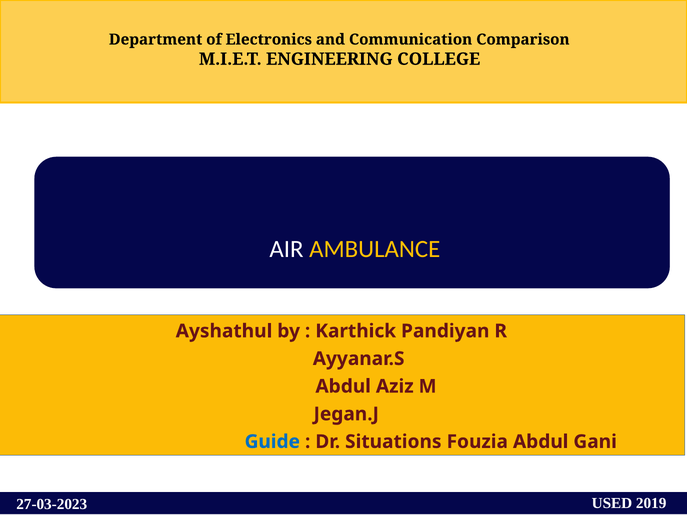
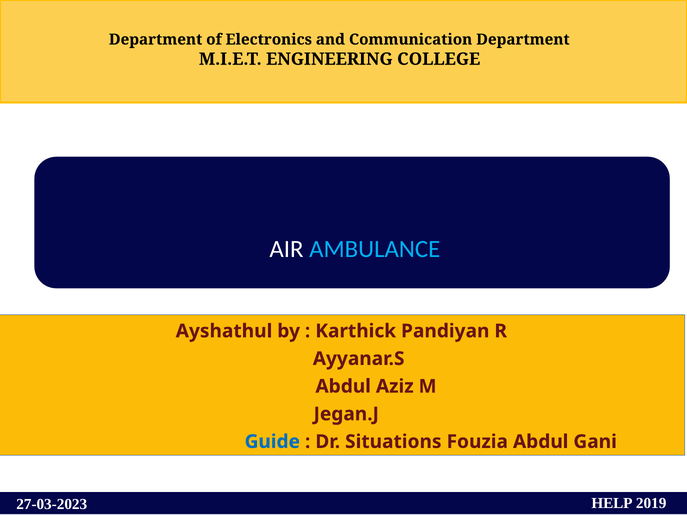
Communication Comparison: Comparison -> Department
AMBULANCE colour: yellow -> light blue
USED: USED -> HELP
